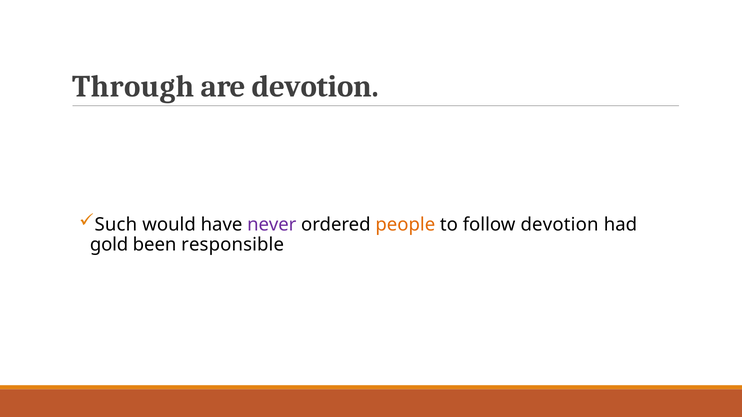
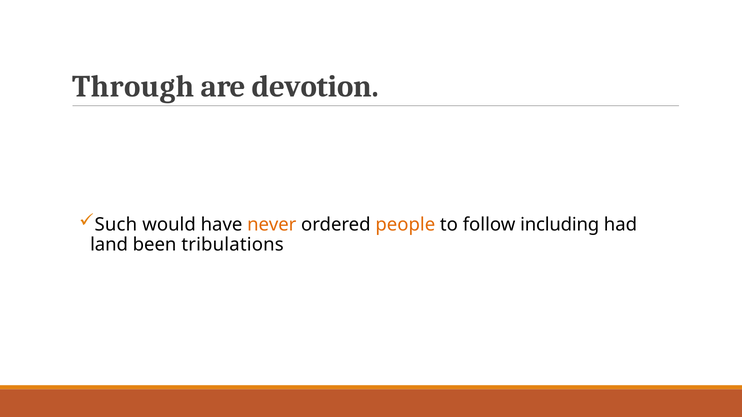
never colour: purple -> orange
follow devotion: devotion -> including
gold: gold -> land
responsible: responsible -> tribulations
